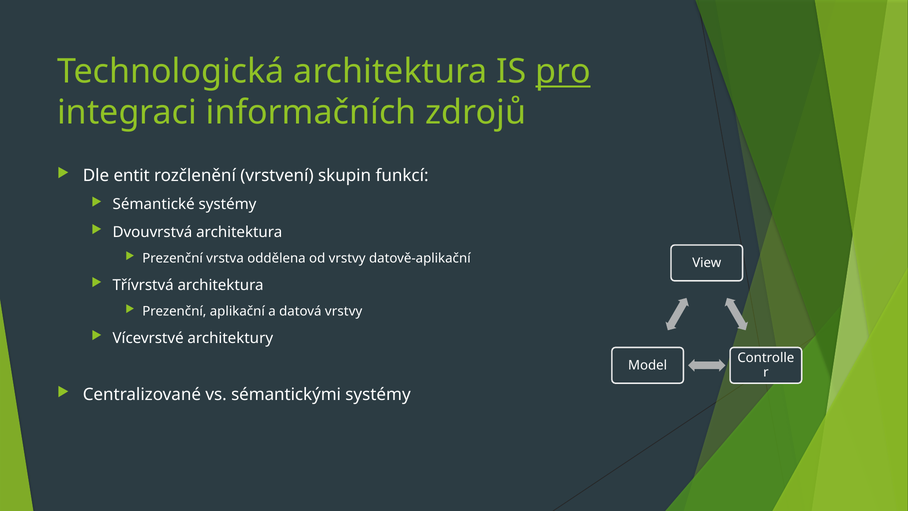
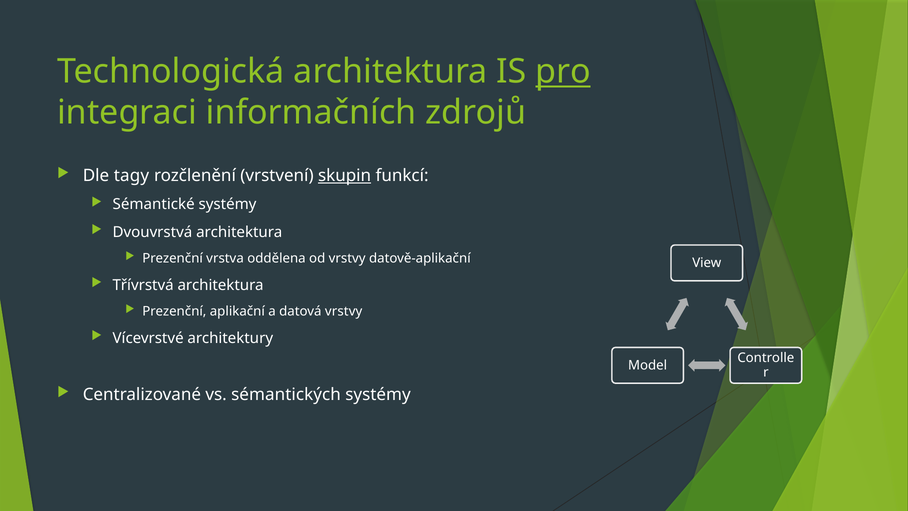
entit: entit -> tagy
skupin underline: none -> present
sémantickými: sémantickými -> sémantických
